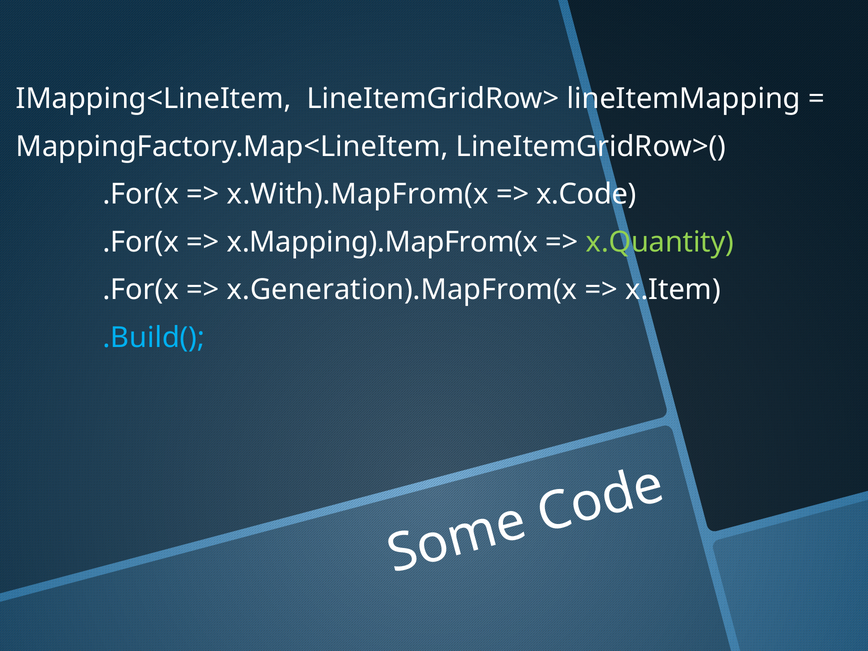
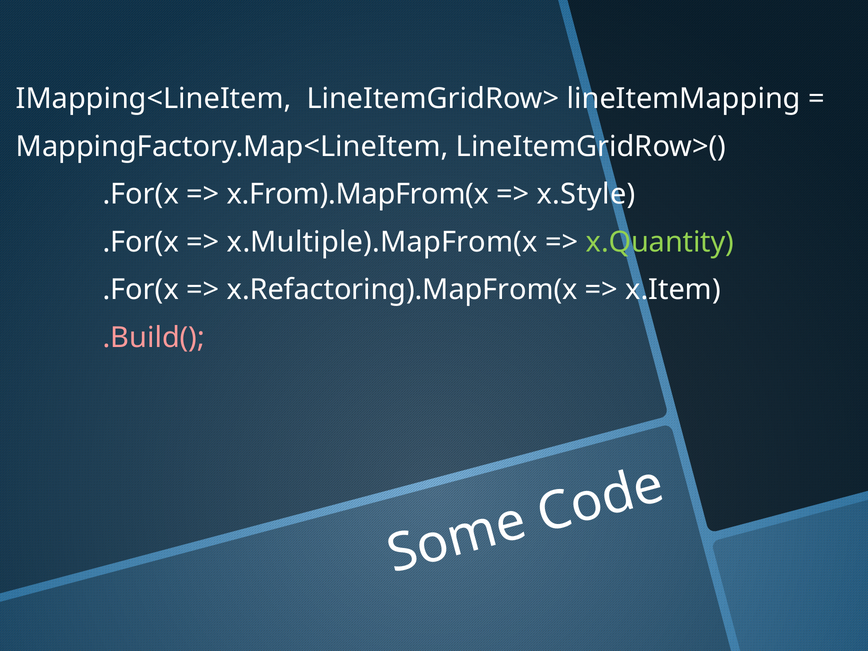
x.With).MapFrom(x: x.With).MapFrom(x -> x.From).MapFrom(x
x.Code: x.Code -> x.Style
x.Mapping).MapFrom(x: x.Mapping).MapFrom(x -> x.Multiple).MapFrom(x
x.Generation).MapFrom(x: x.Generation).MapFrom(x -> x.Refactoring).MapFrom(x
.Build( colour: light blue -> pink
